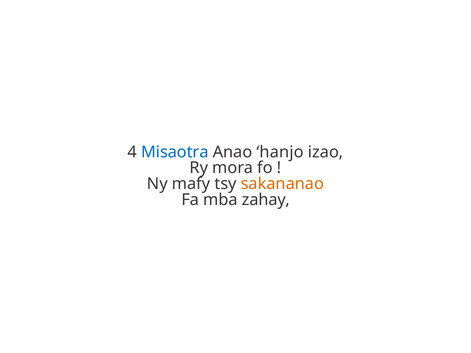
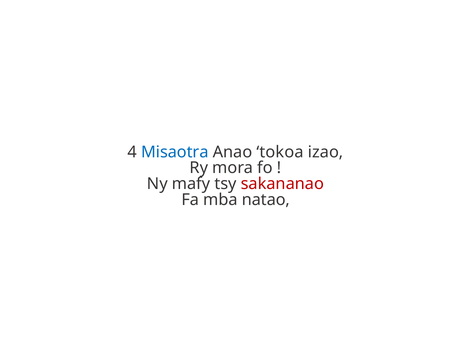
hanjo: hanjo -> tokoa
sakananao colour: orange -> red
zahay: zahay -> natao
